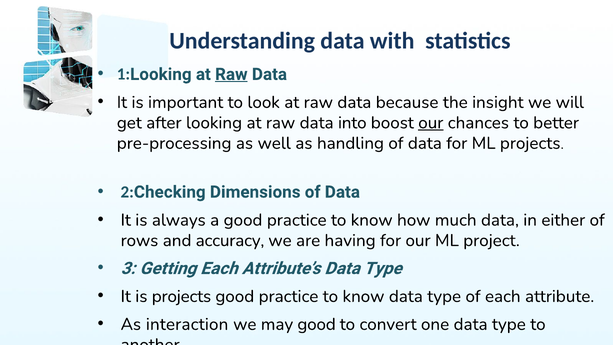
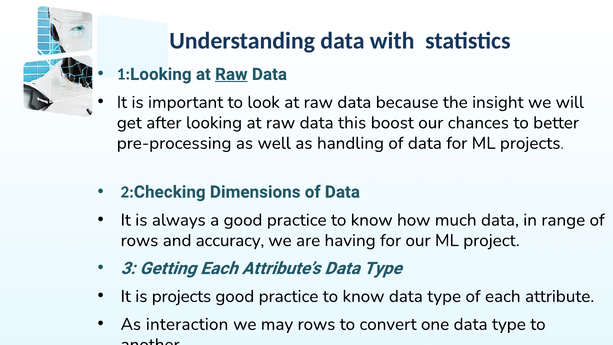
into: into -> this
our at (431, 123) underline: present -> none
either: either -> range
may good: good -> rows
